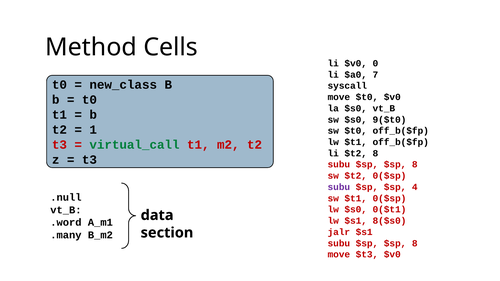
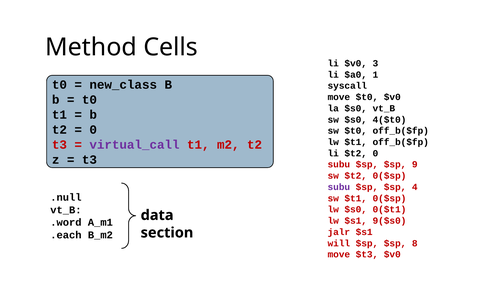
0: 0 -> 3
7: 7 -> 1
9($t0: 9($t0 -> 4($t0
1 at (93, 130): 1 -> 0
virtual_call colour: green -> purple
$t2 8: 8 -> 0
8 at (415, 165): 8 -> 9
8($s0: 8($s0 -> 9($s0
.many: .many -> .each
subu at (339, 243): subu -> will
